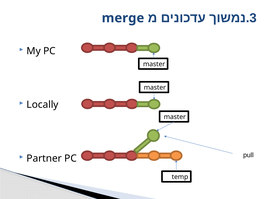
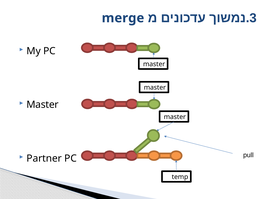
Locally at (43, 105): Locally -> Master
